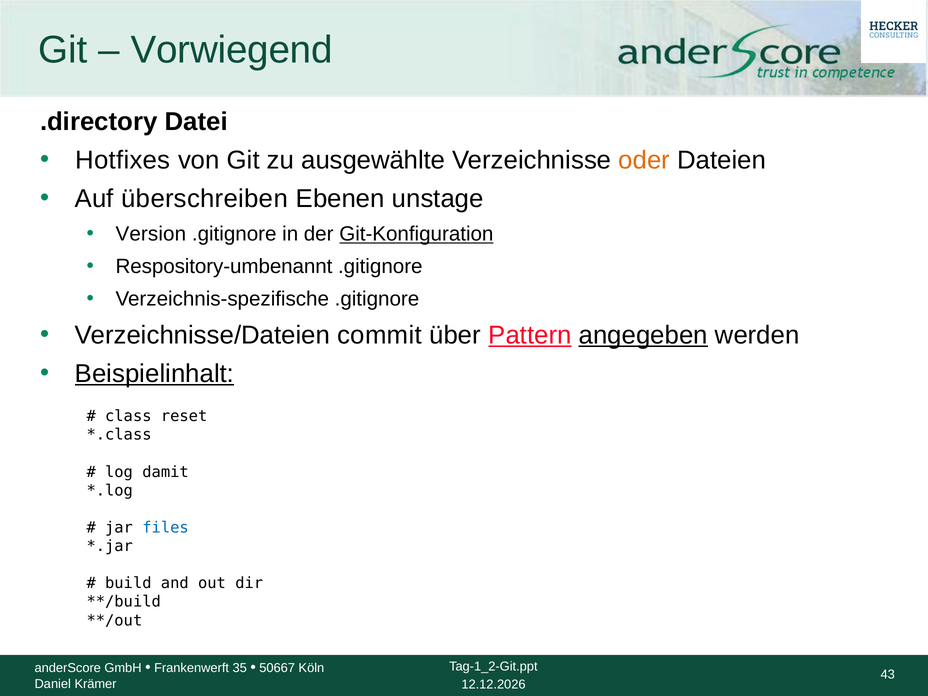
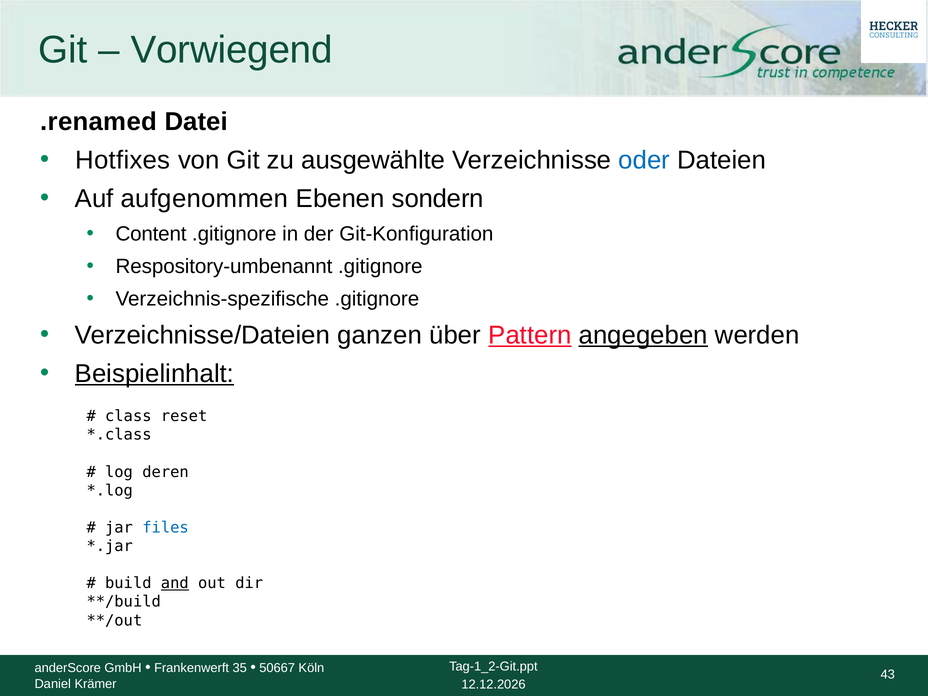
.directory: .directory -> .renamed
oder colour: orange -> blue
überschreiben: überschreiben -> aufgenommen
unstage: unstage -> sondern
Version: Version -> Content
Git-Konfiguration underline: present -> none
commit: commit -> ganzen
damit: damit -> deren
and underline: none -> present
